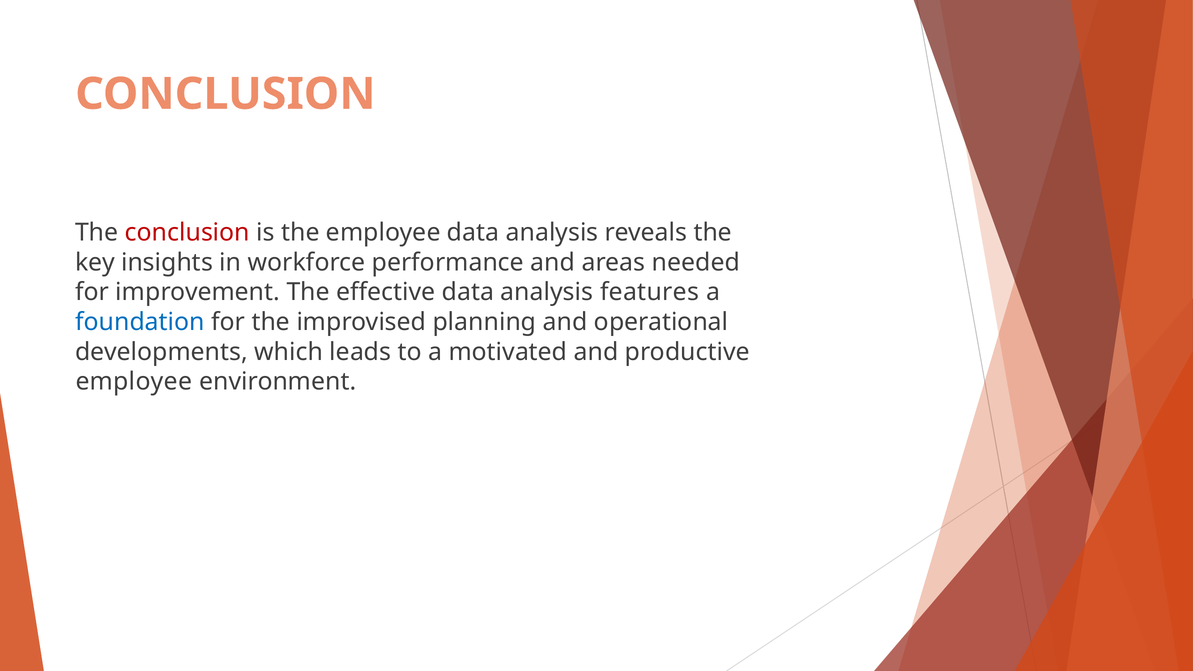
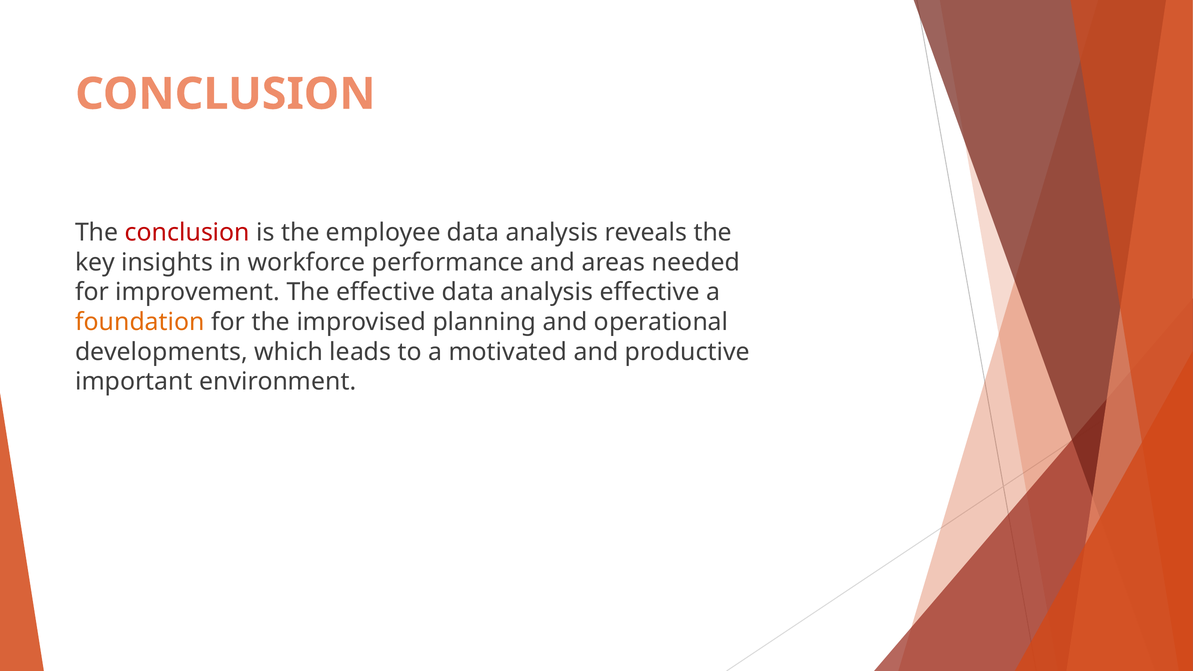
analysis features: features -> effective
foundation colour: blue -> orange
employee at (134, 382): employee -> important
